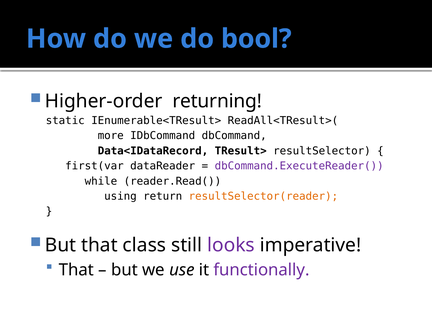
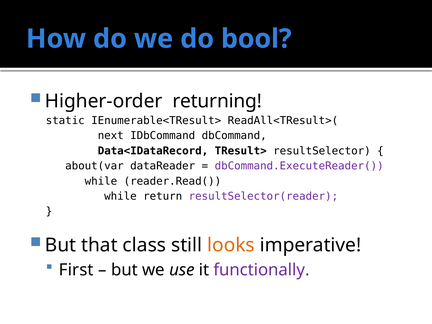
more: more -> next
first(var: first(var -> about(var
using at (120, 196): using -> while
resultSelector(reader colour: orange -> purple
looks colour: purple -> orange
That at (76, 270): That -> First
